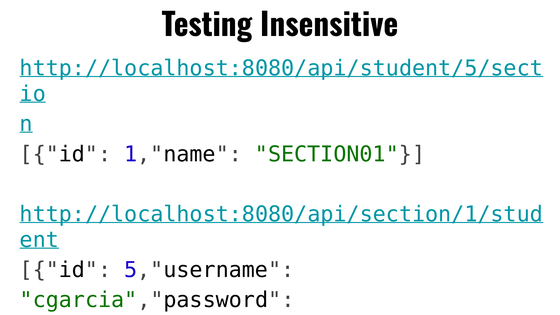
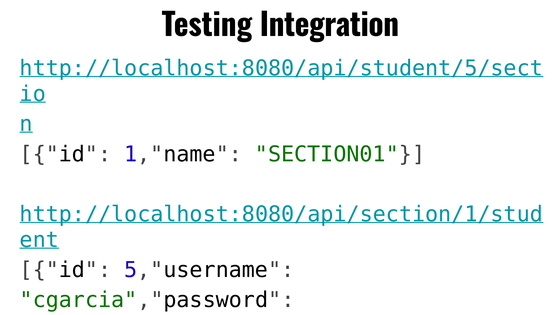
Insensitive: Insensitive -> Integration
